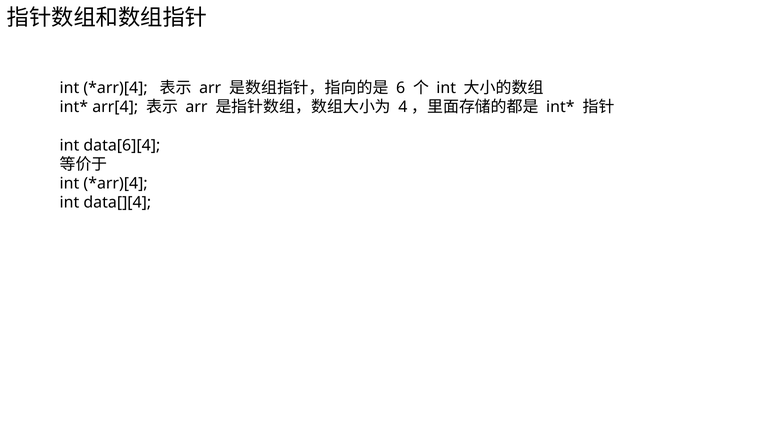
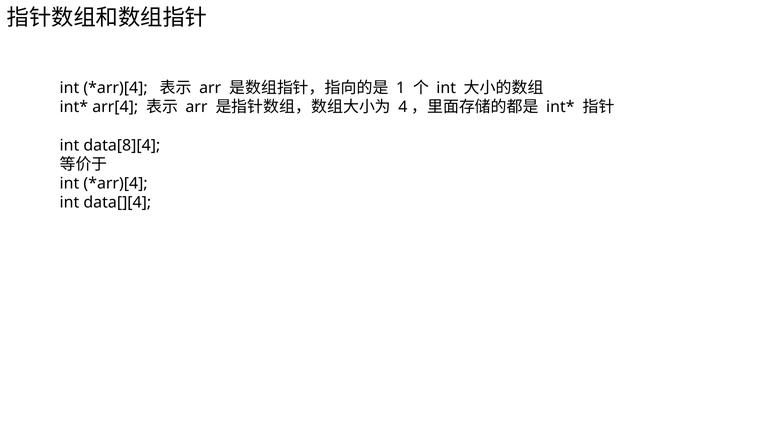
6: 6 -> 1
data[6][4: data[6][4 -> data[8][4
